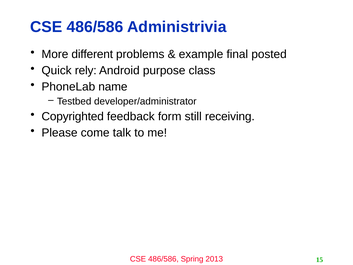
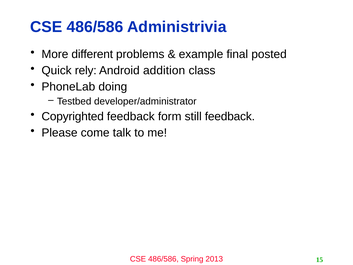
purpose: purpose -> addition
name: name -> doing
still receiving: receiving -> feedback
